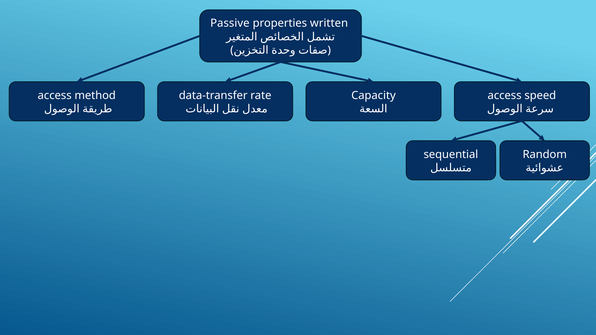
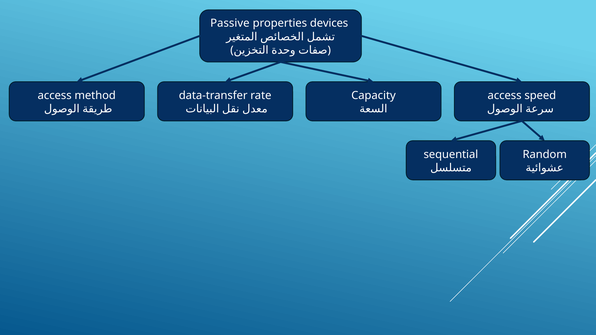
written: written -> devices
